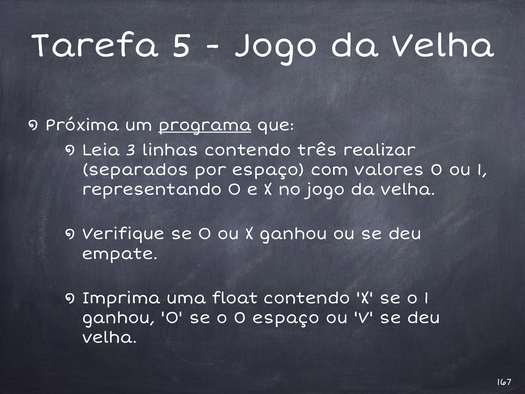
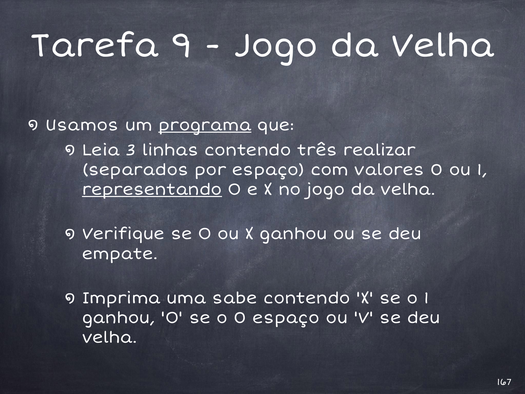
5: 5 -> 9
Próxima: Próxima -> Usamos
representando underline: none -> present
float: float -> sabe
